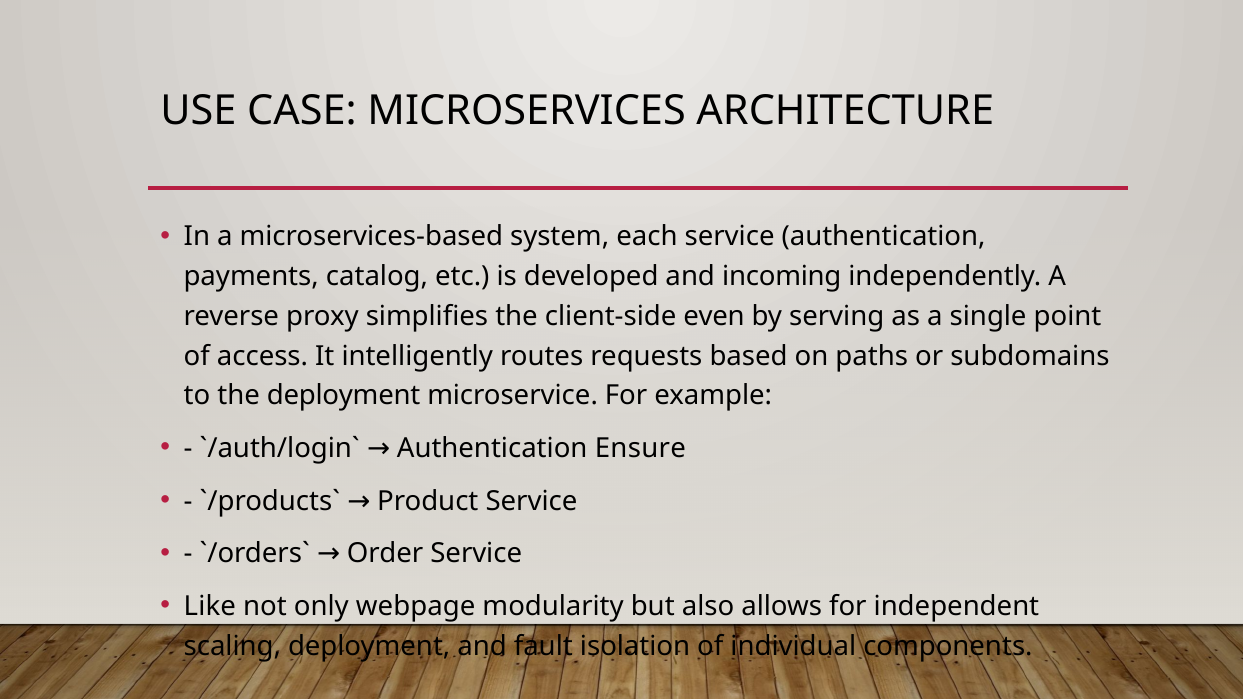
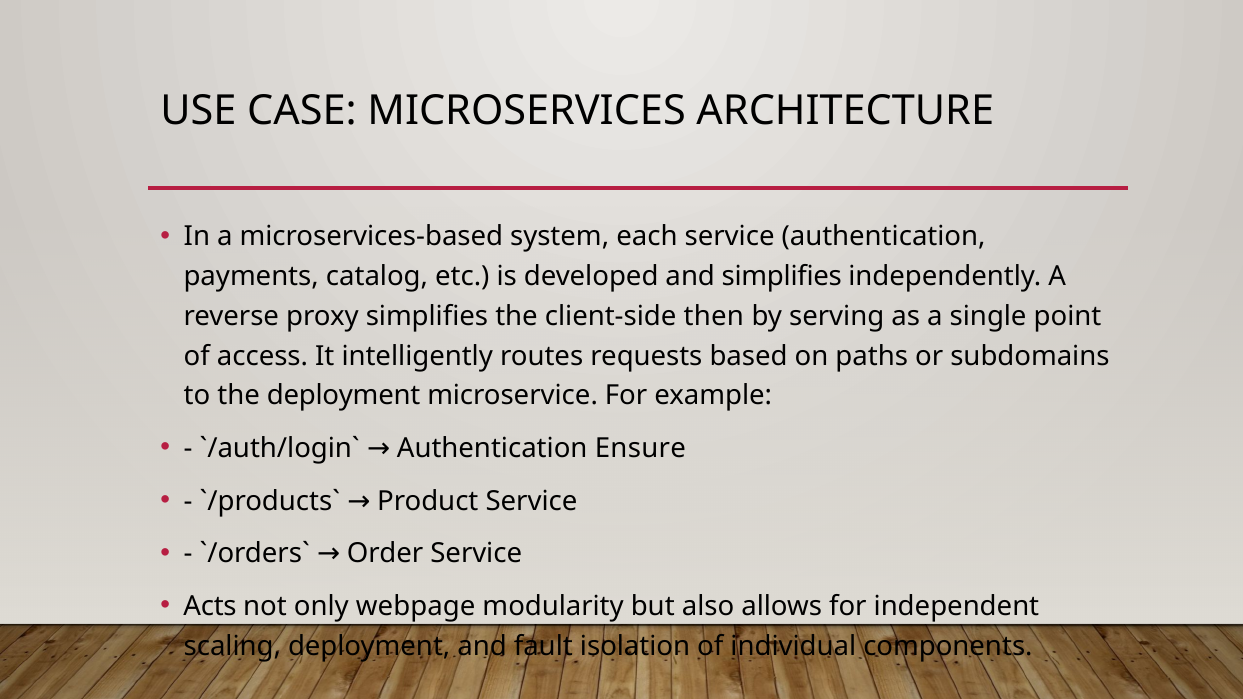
and incoming: incoming -> simplifies
even: even -> then
Like: Like -> Acts
